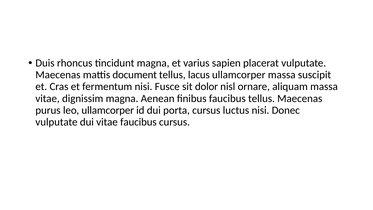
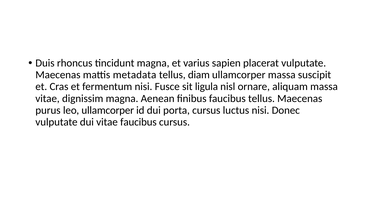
document: document -> metadata
lacus: lacus -> diam
dolor: dolor -> ligula
